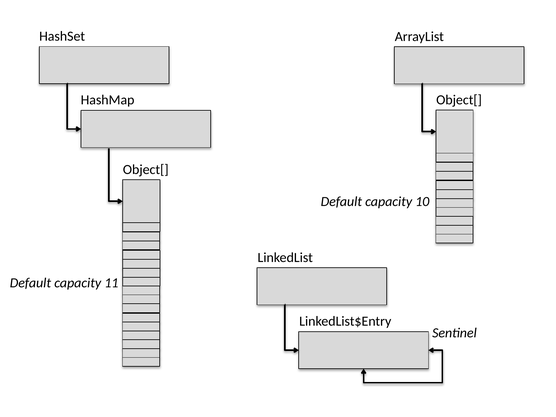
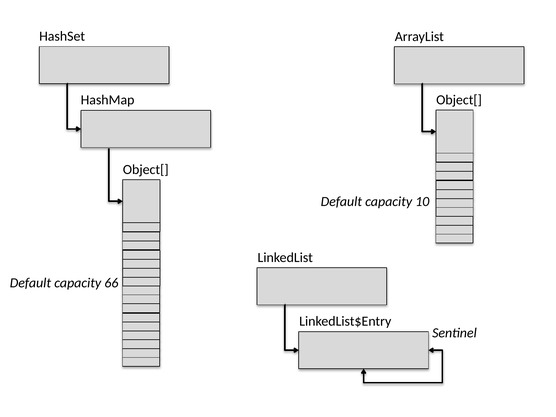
11: 11 -> 66
